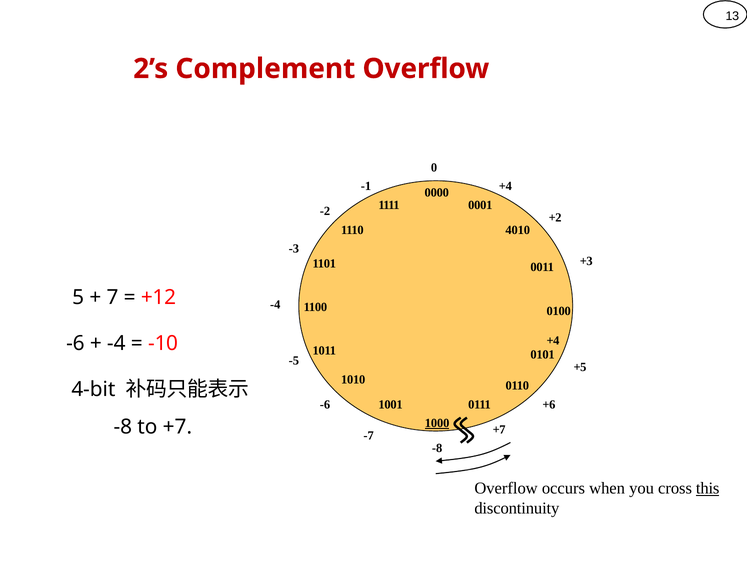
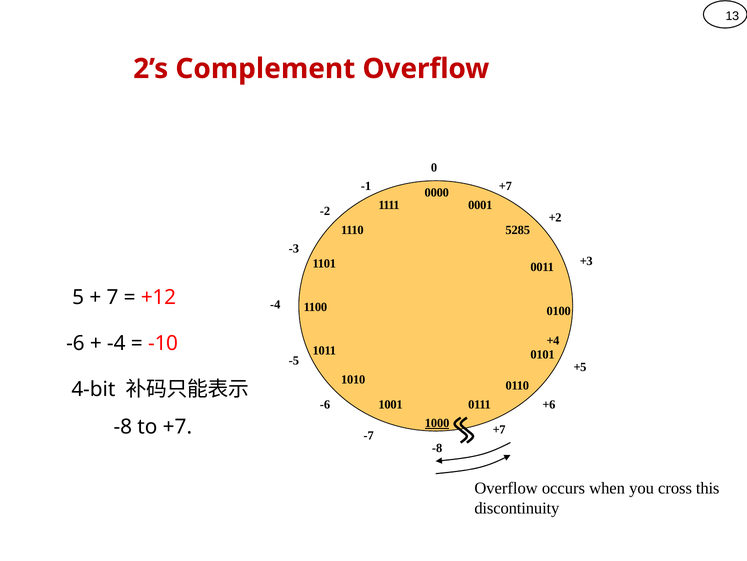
0000 +4: +4 -> +7
4010: 4010 -> 5285
this underline: present -> none
